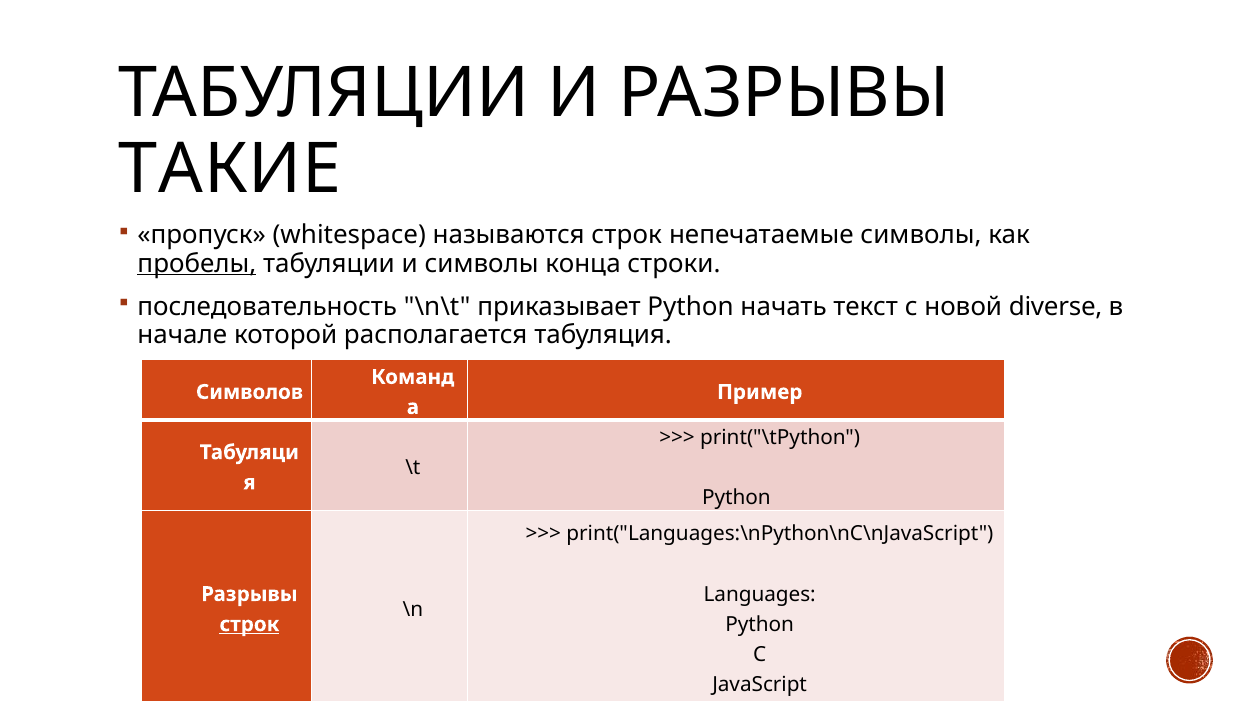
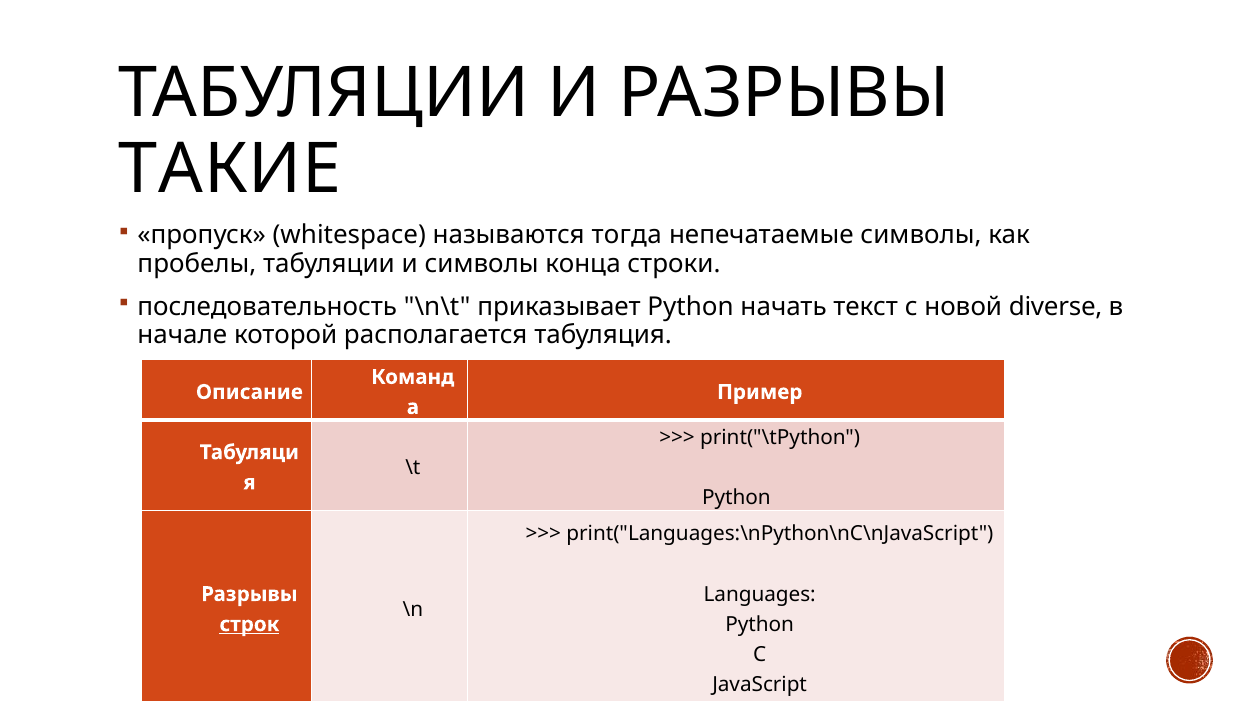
называются строк: строк -> тогда
пробелы underline: present -> none
Символов: Символов -> Описание
